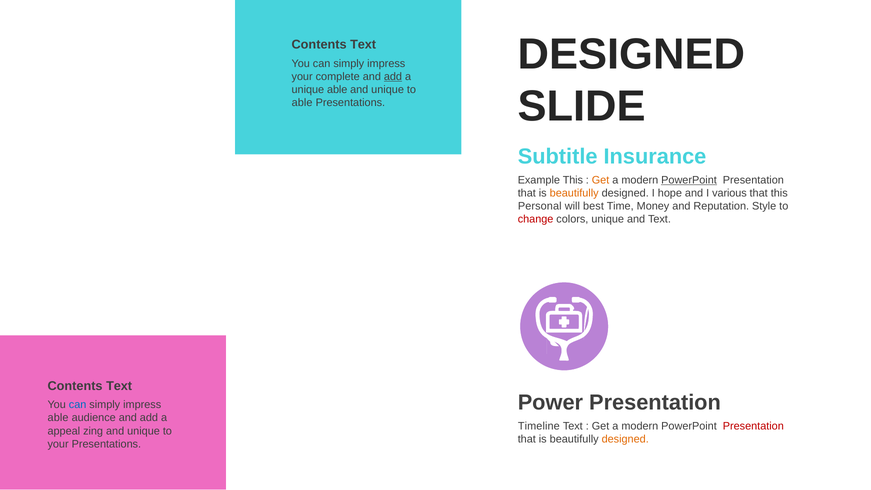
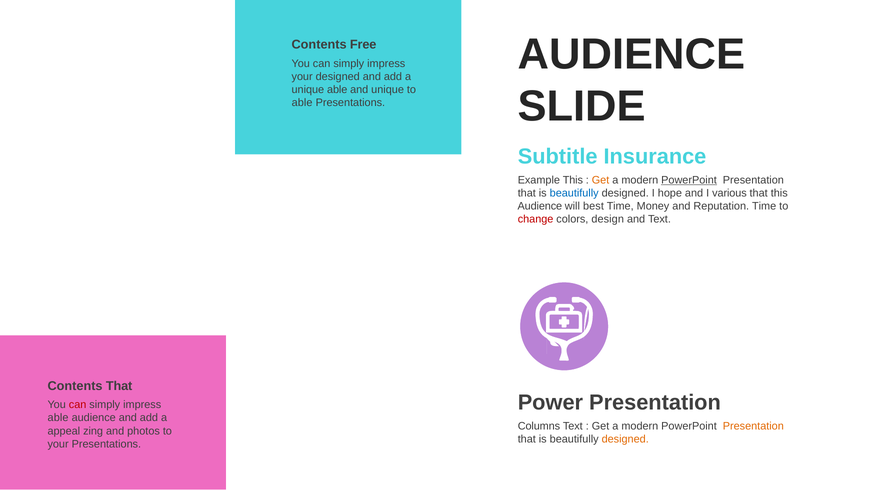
DESIGNED at (631, 54): DESIGNED -> AUDIENCE
Text at (363, 45): Text -> Free
your complete: complete -> designed
add at (393, 76) underline: present -> none
beautifully at (574, 193) colour: orange -> blue
Personal at (540, 206): Personal -> Audience
Reputation Style: Style -> Time
colors unique: unique -> design
Text at (119, 386): Text -> That
can at (78, 405) colour: blue -> red
Timeline: Timeline -> Columns
Presentation at (753, 426) colour: red -> orange
zing and unique: unique -> photos
